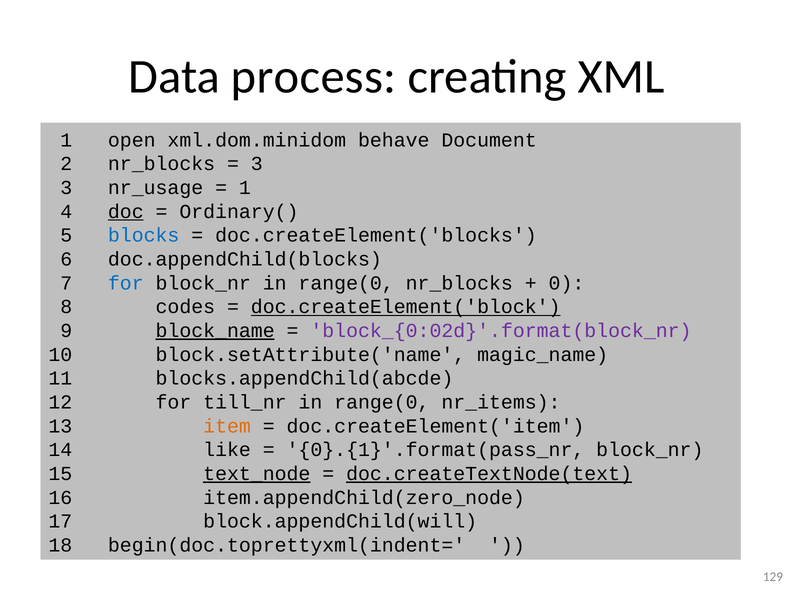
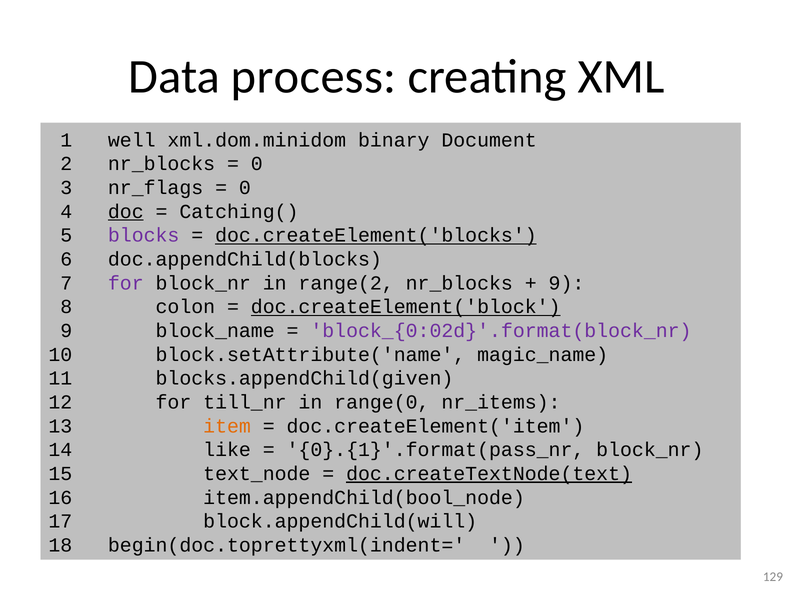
open: open -> well
behave: behave -> binary
3 at (257, 164): 3 -> 0
nr_usage: nr_usage -> nr_flags
1 at (245, 187): 1 -> 0
Ordinary(: Ordinary( -> Catching(
blocks colour: blue -> purple
doc.createElement('blocks underline: none -> present
for at (126, 283) colour: blue -> purple
block_nr in range(0: range(0 -> range(2
0 at (566, 283): 0 -> 9
codes: codes -> colon
block_name underline: present -> none
blocks.appendChild(abcde: blocks.appendChild(abcde -> blocks.appendChild(given
text_node underline: present -> none
item.appendChild(zero_node: item.appendChild(zero_node -> item.appendChild(bool_node
